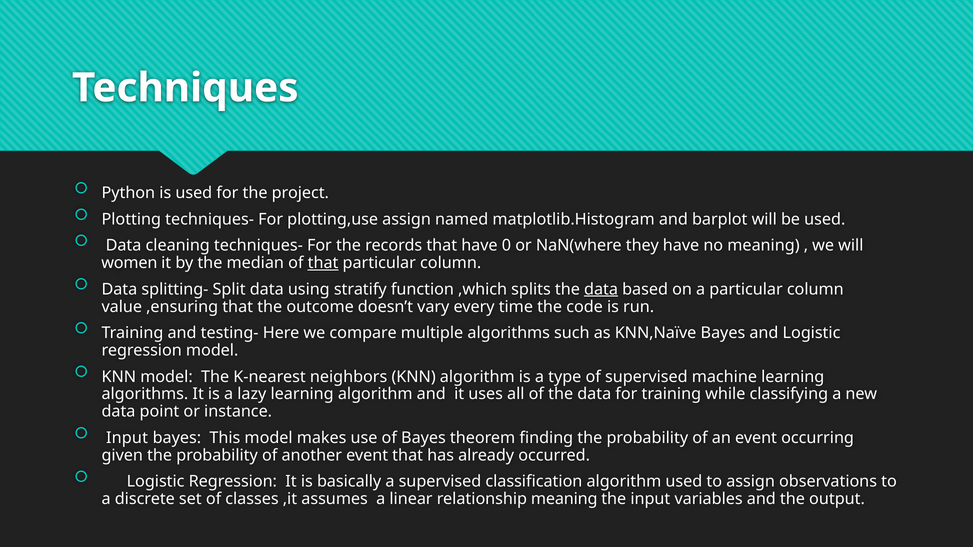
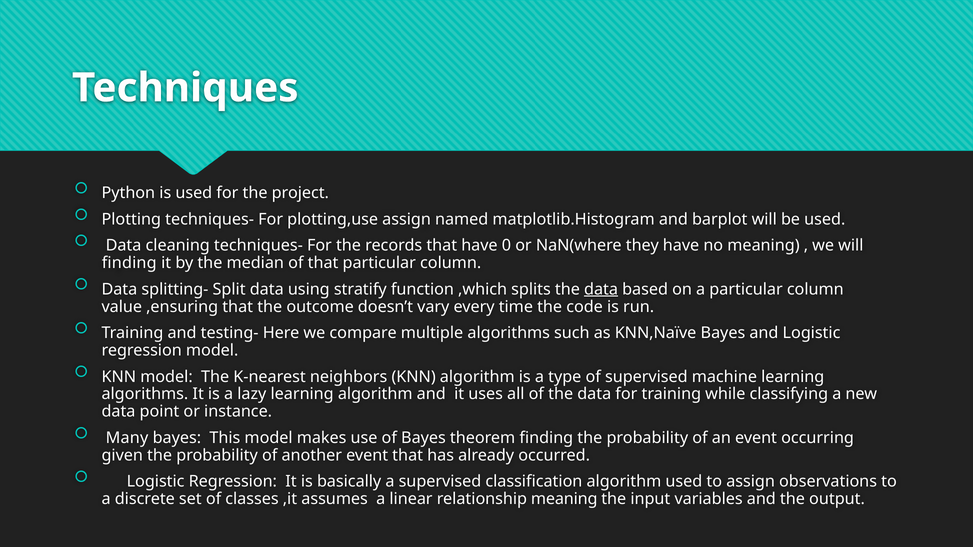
women at (129, 263): women -> finding
that at (323, 263) underline: present -> none
Input at (127, 438): Input -> Many
